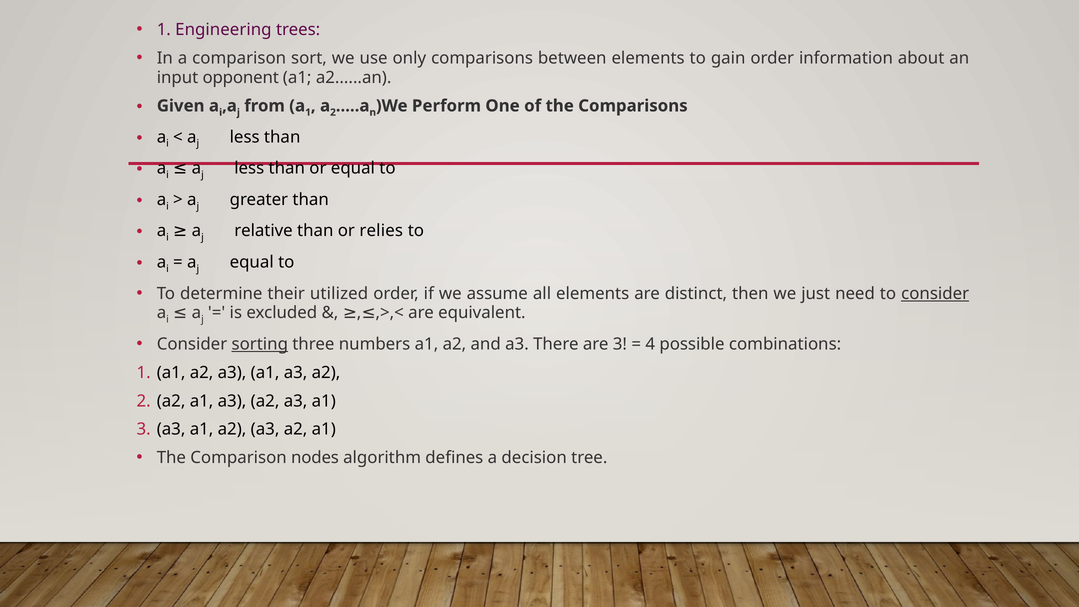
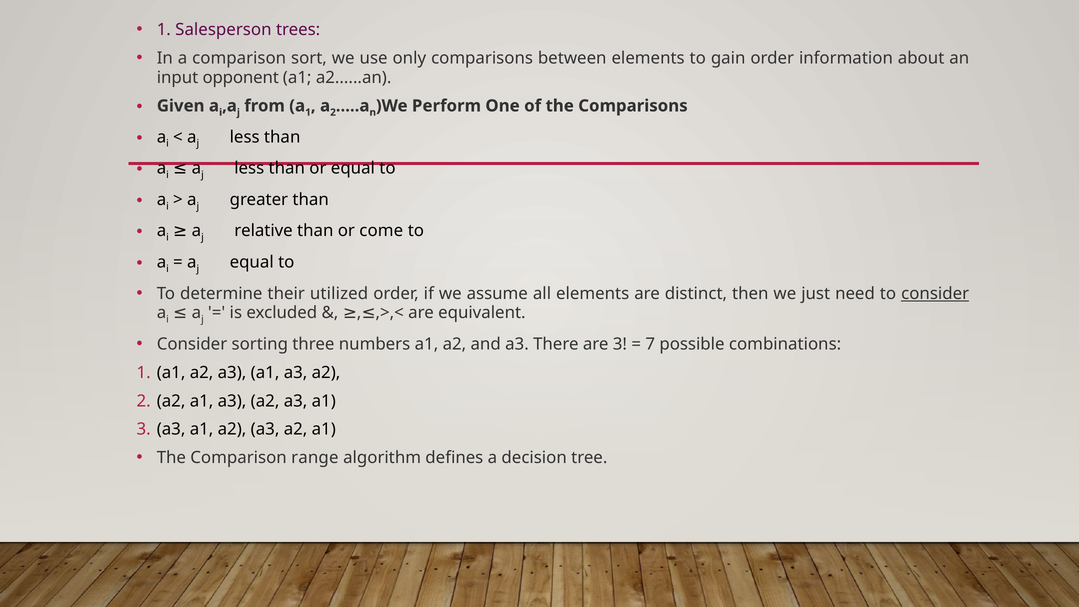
Engineering: Engineering -> Salesperson
relies: relies -> come
sorting underline: present -> none
4: 4 -> 7
nodes: nodes -> range
